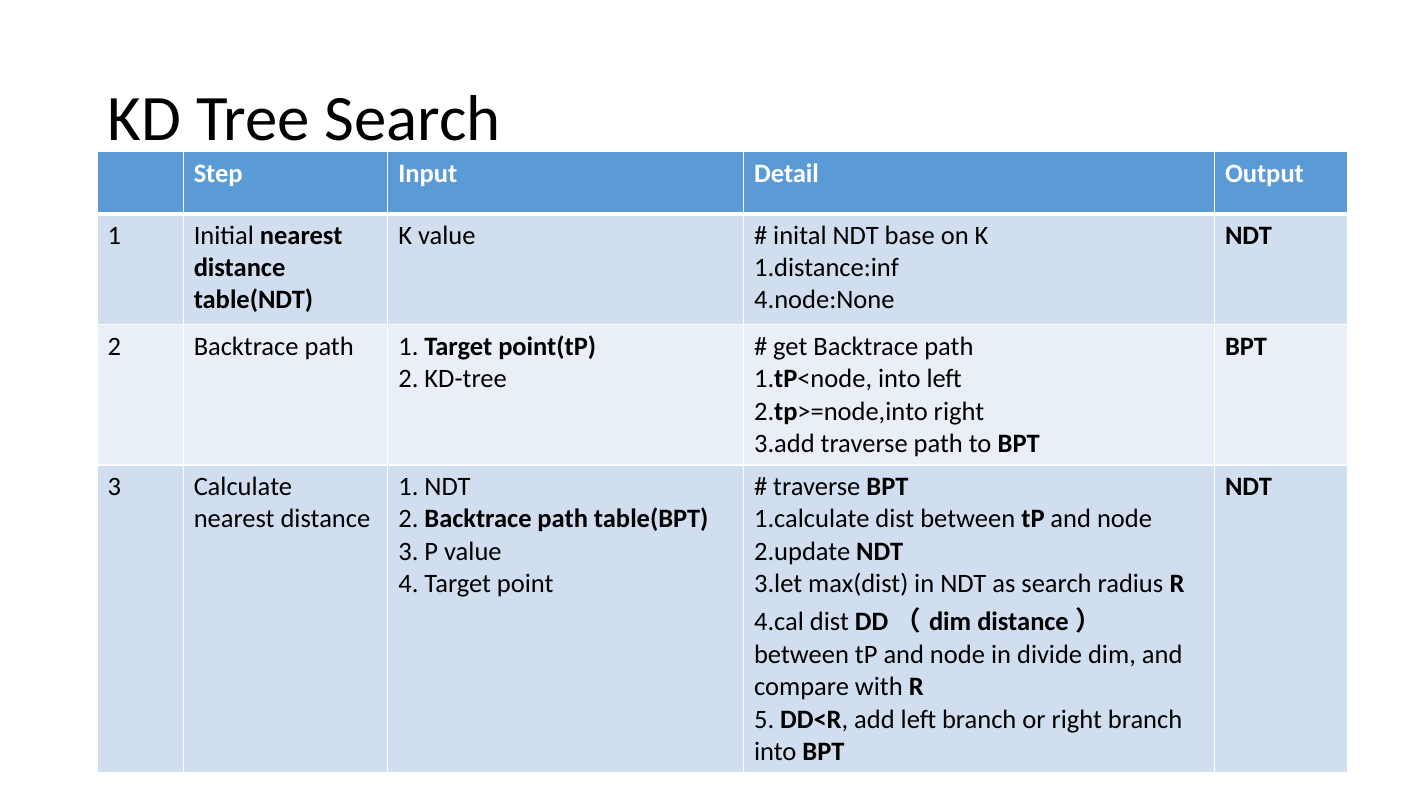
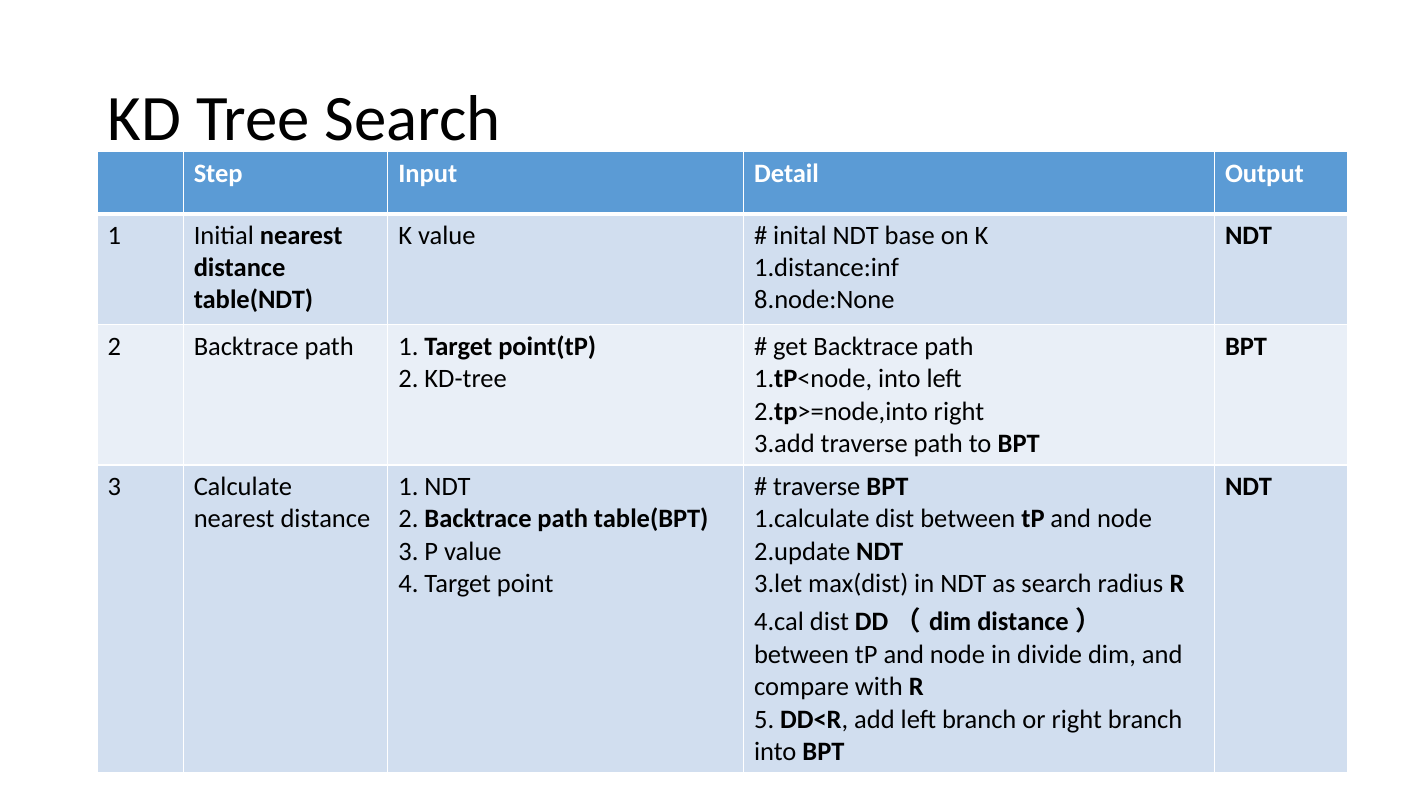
4.node:None: 4.node:None -> 8.node:None
